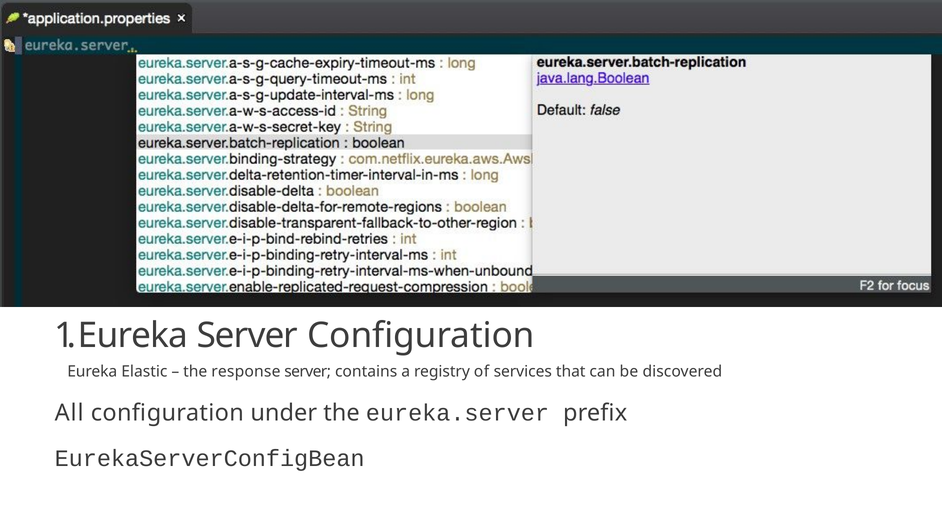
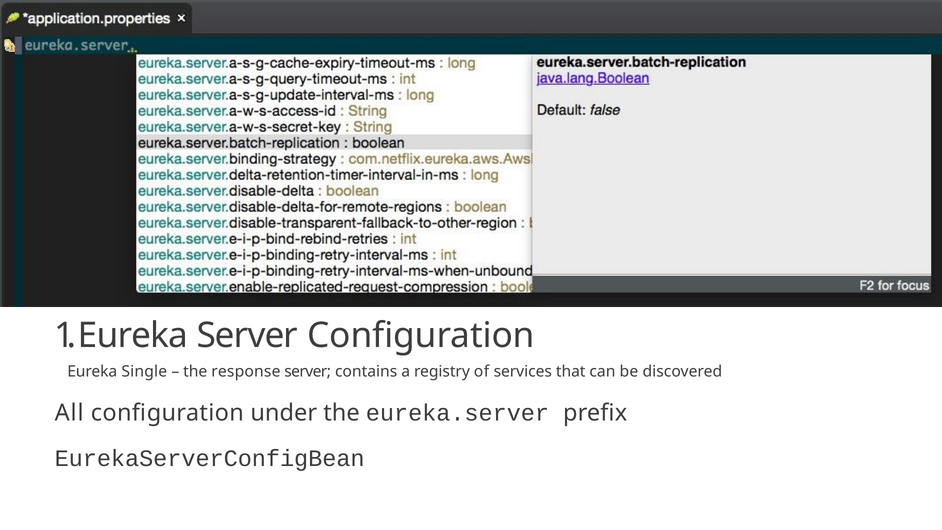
Elastic: Elastic -> Single
